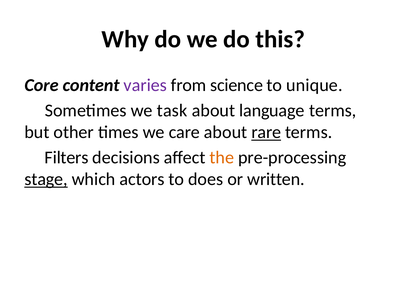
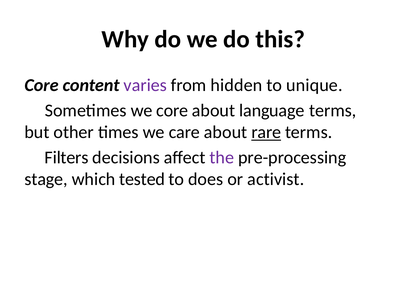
science: science -> hidden
we task: task -> core
the colour: orange -> purple
stage underline: present -> none
actors: actors -> tested
written: written -> activist
